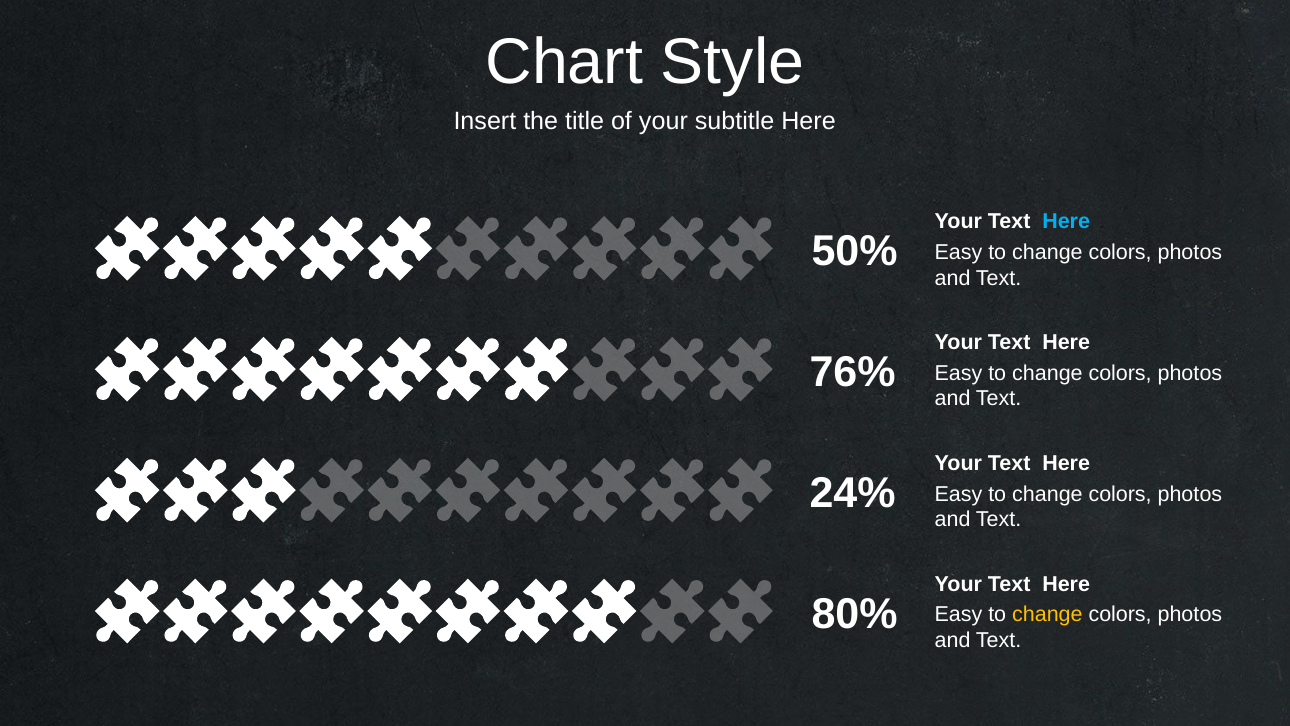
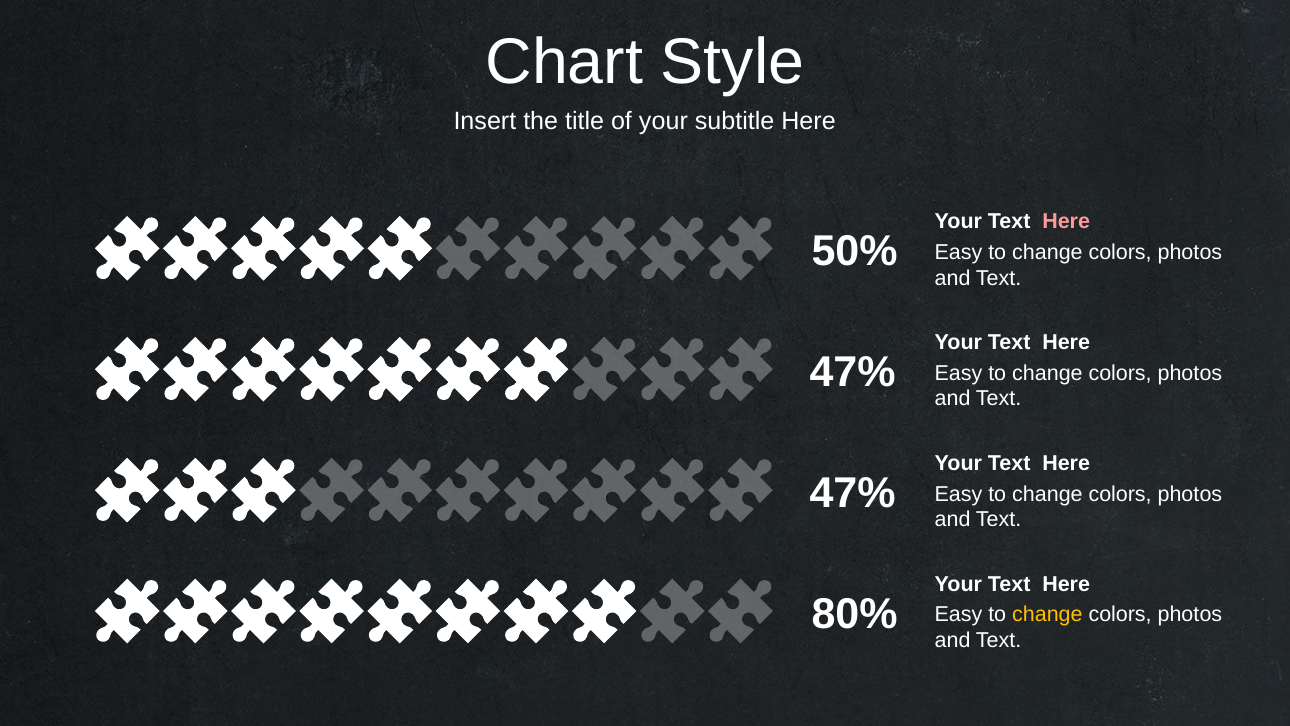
Here at (1066, 221) colour: light blue -> pink
76% at (853, 372): 76% -> 47%
24% at (853, 493): 24% -> 47%
